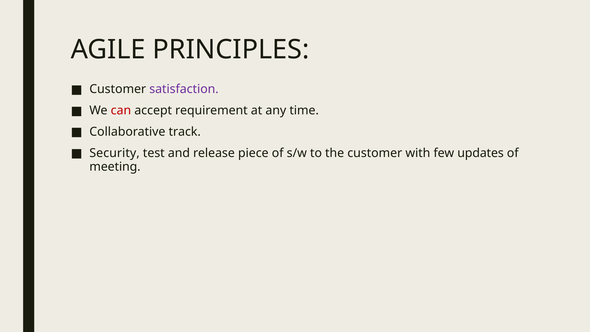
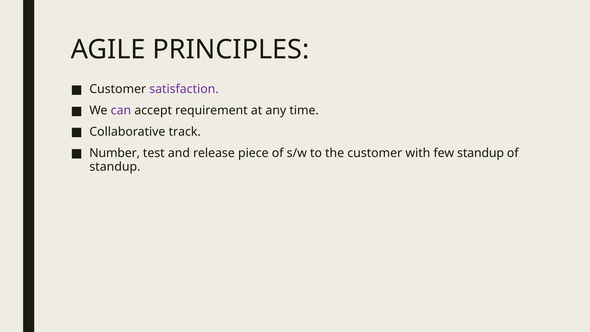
can colour: red -> purple
Security: Security -> Number
few updates: updates -> standup
meeting at (115, 167): meeting -> standup
